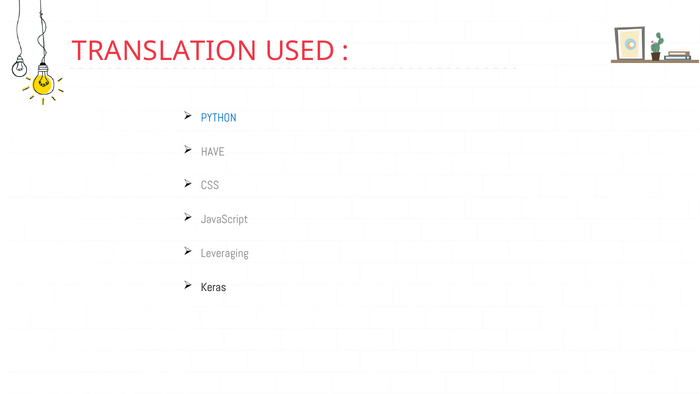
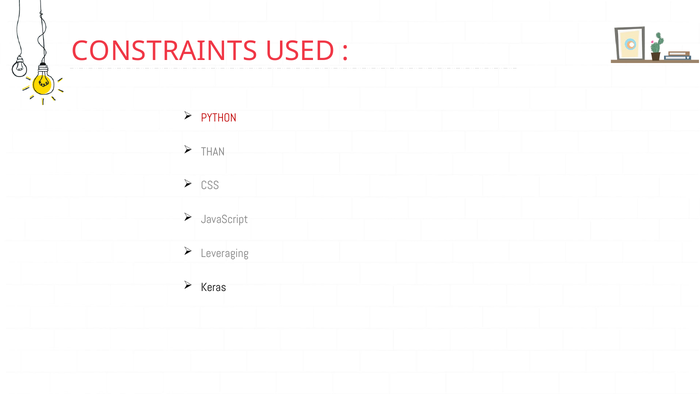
TRANSLATION: TRANSLATION -> CONSTRAINTS
PYTHON colour: blue -> red
HAVE: HAVE -> THAN
